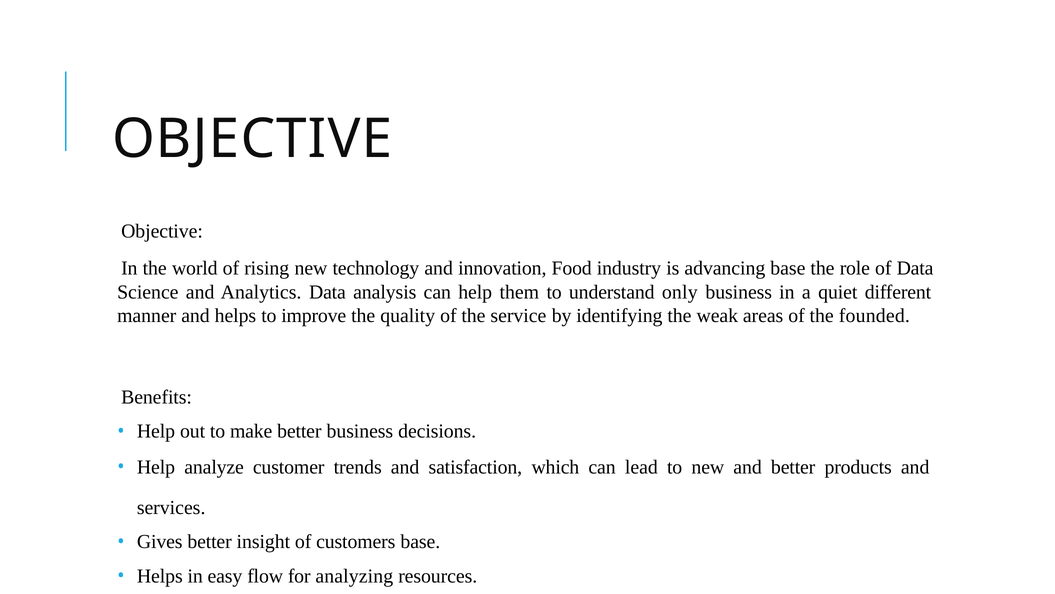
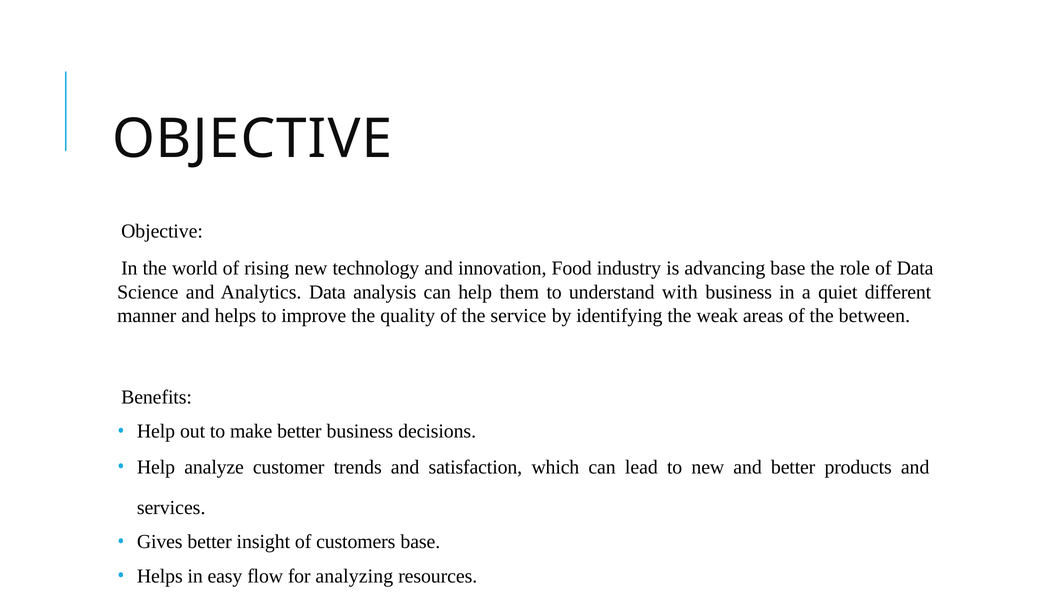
only: only -> with
founded: founded -> between
